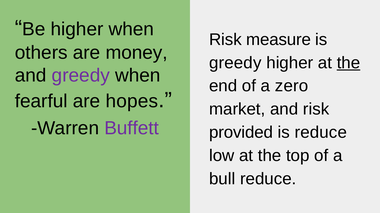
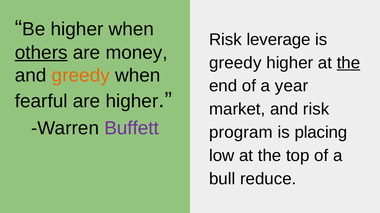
measure: measure -> leverage
others underline: none -> present
greedy at (81, 76) colour: purple -> orange
zero: zero -> year
are hopes: hopes -> higher
provided: provided -> program
is reduce: reduce -> placing
